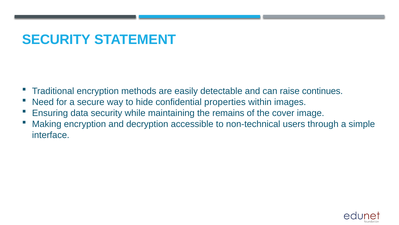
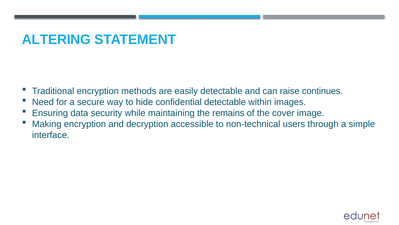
SECURITY at (56, 39): SECURITY -> ALTERING
confidential properties: properties -> detectable
